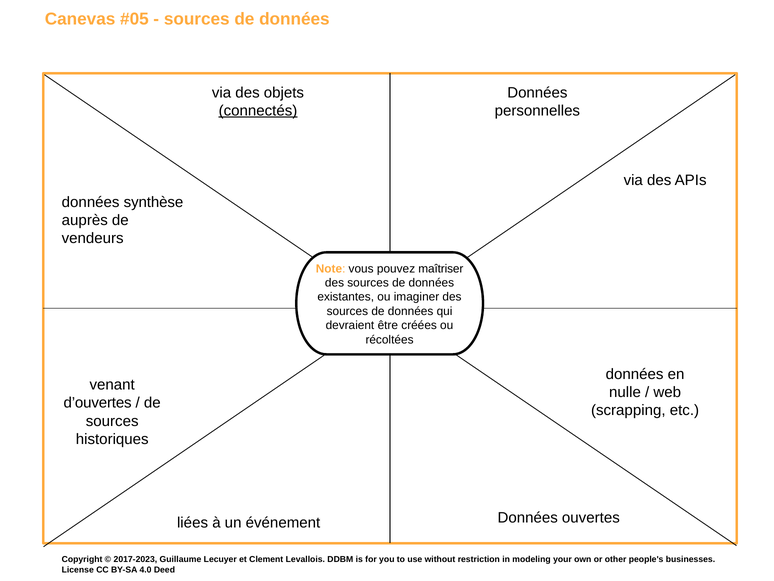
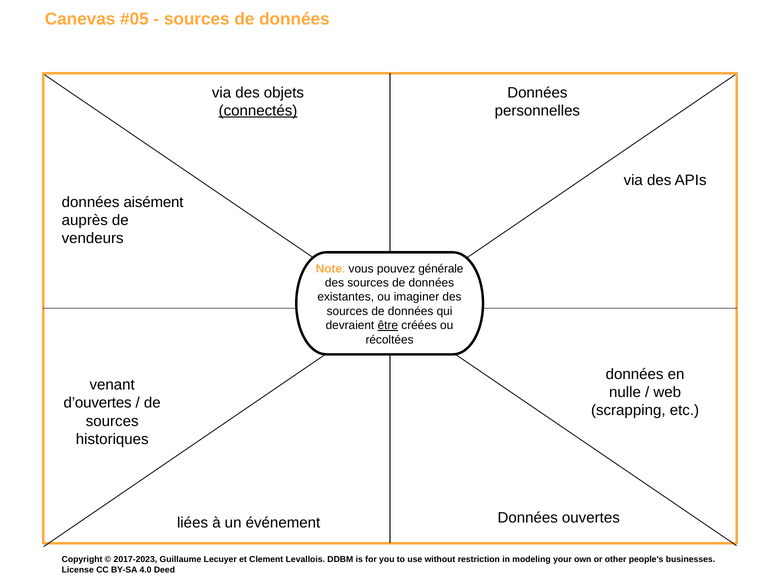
synthèse: synthèse -> aisément
maîtriser: maîtriser -> générale
être underline: none -> present
